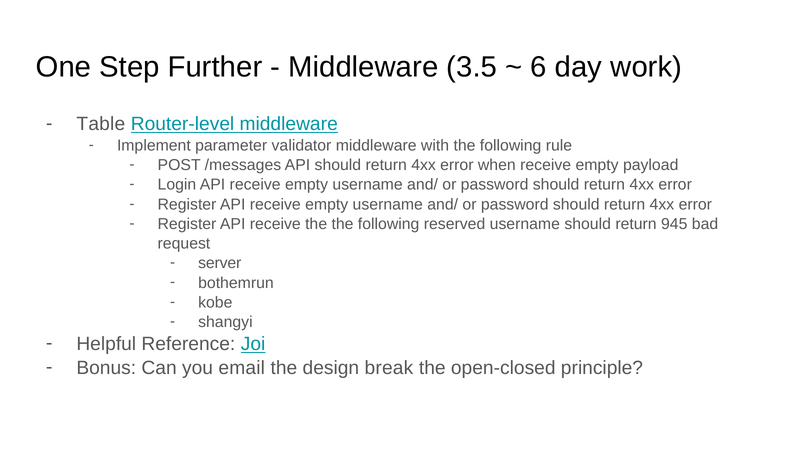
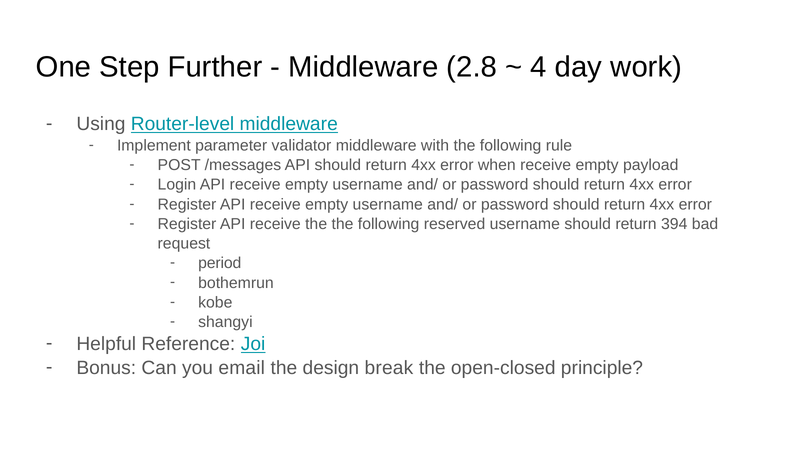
3.5: 3.5 -> 2.8
6: 6 -> 4
Table: Table -> Using
945: 945 -> 394
server: server -> period
